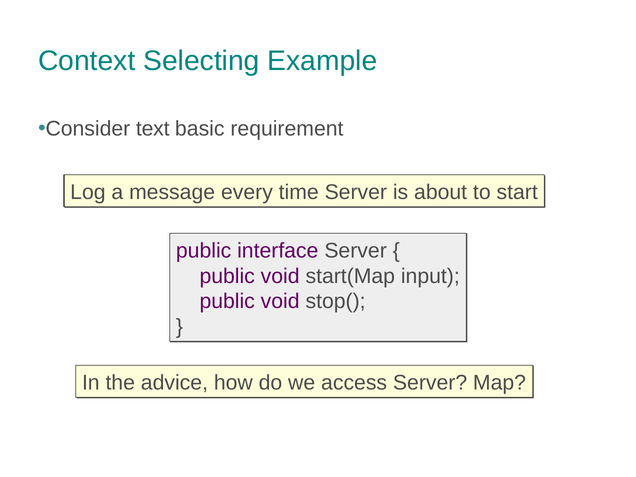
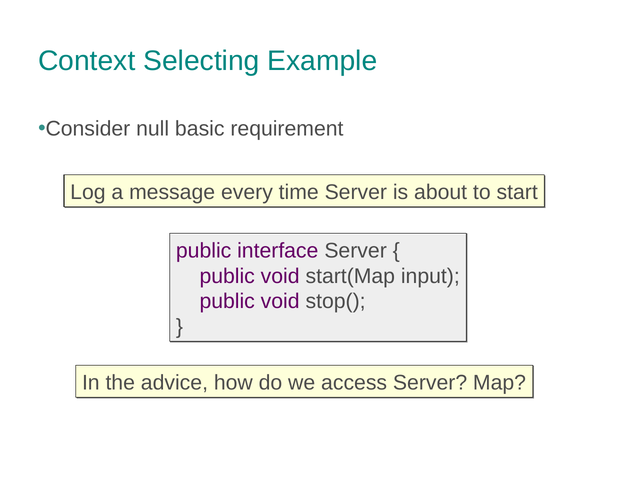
text: text -> null
